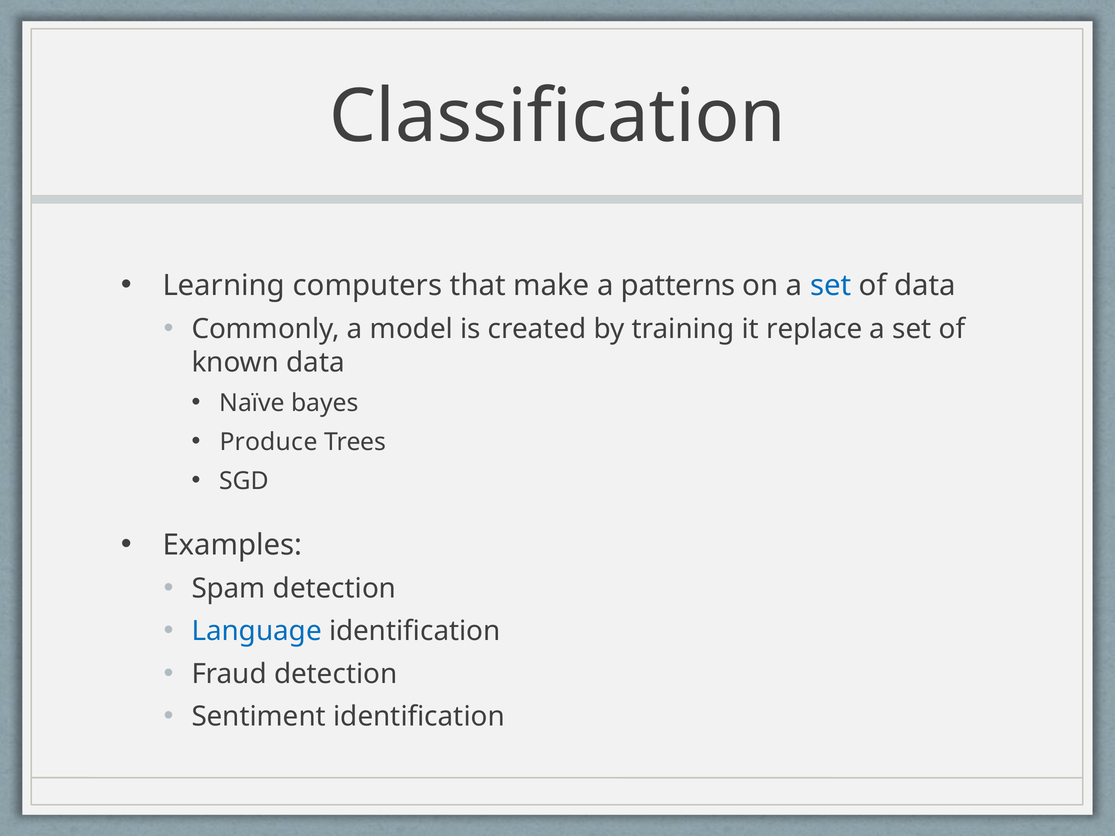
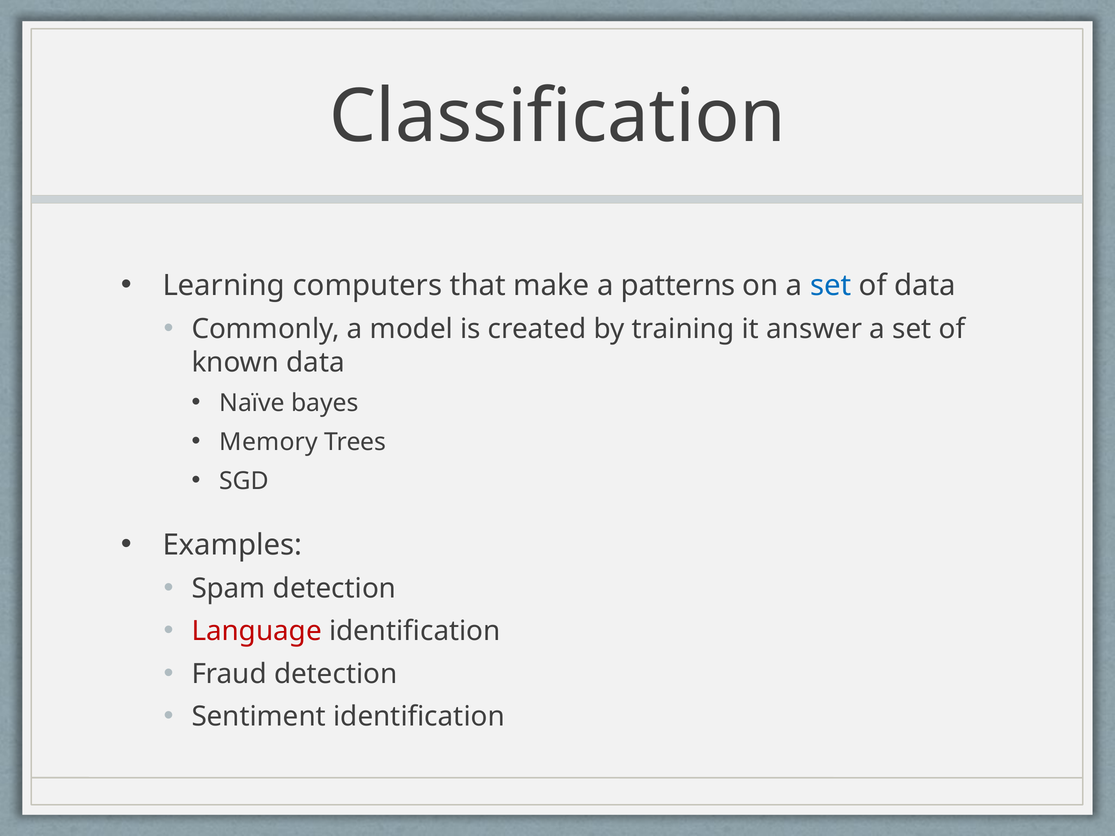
replace: replace -> answer
Produce: Produce -> Memory
Language colour: blue -> red
